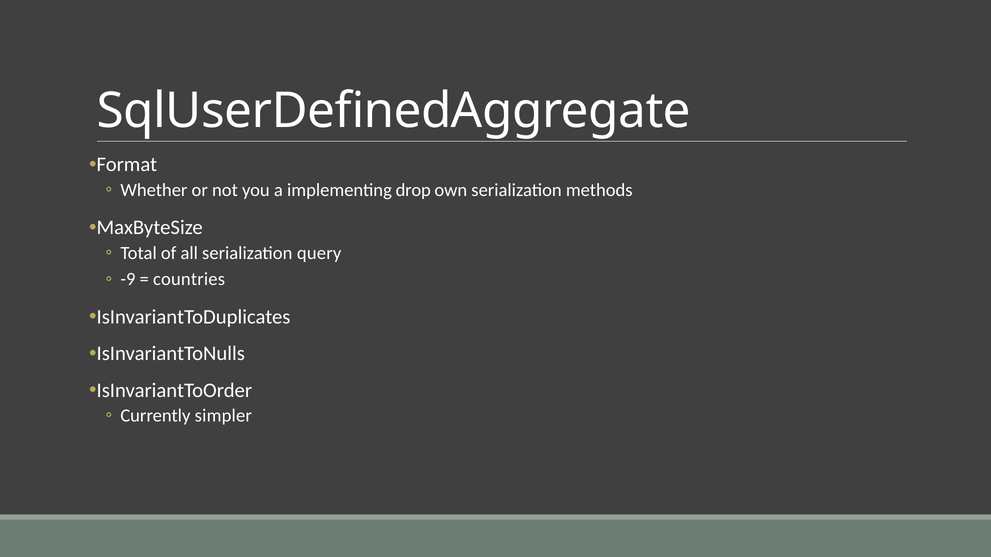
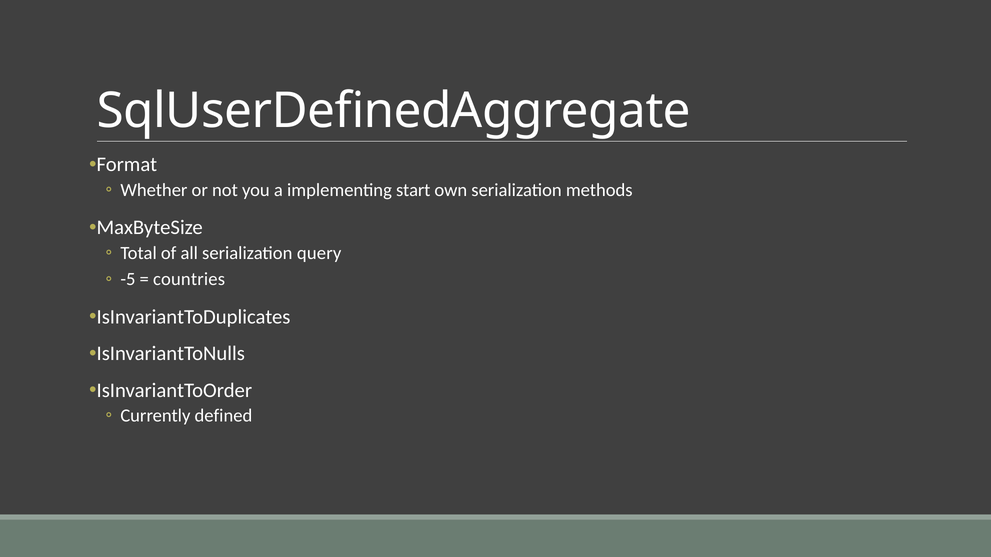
drop: drop -> start
-9: -9 -> -5
simpler: simpler -> defined
